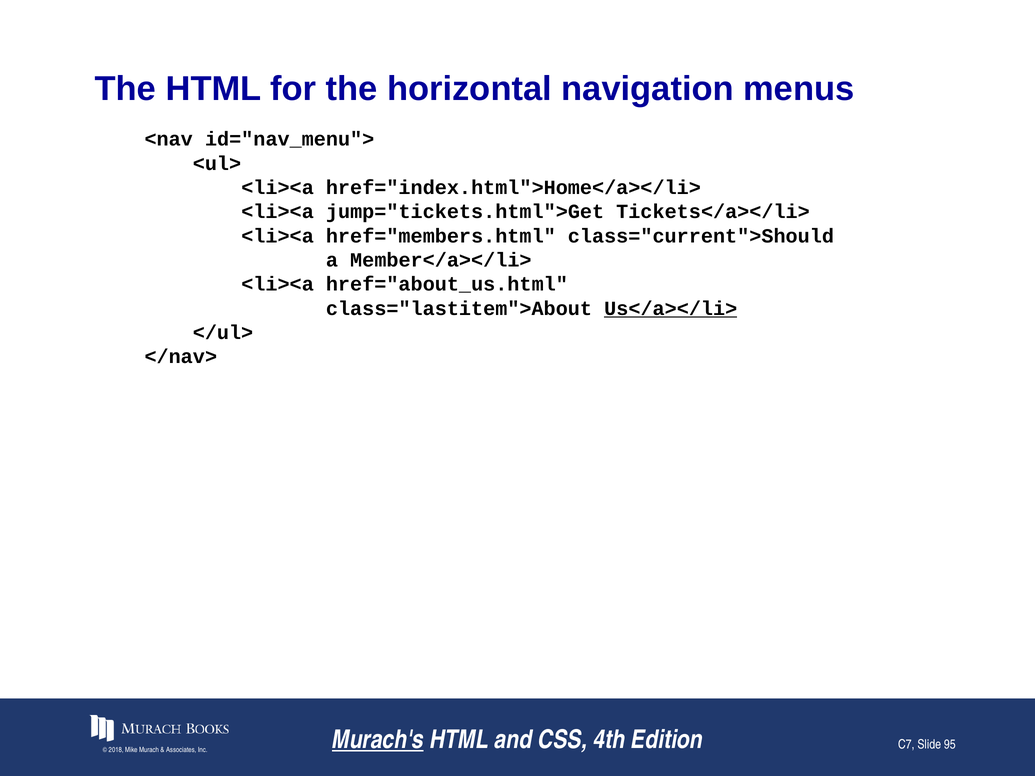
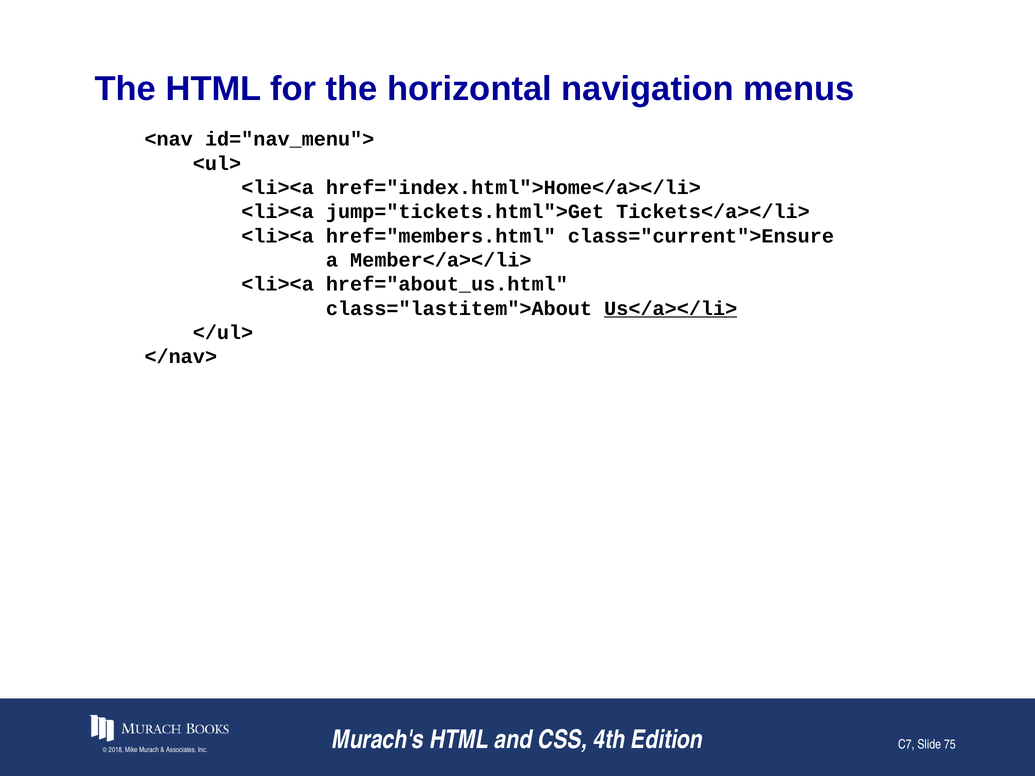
class="current">Should: class="current">Should -> class="current">Ensure
Murach's underline: present -> none
95: 95 -> 75
